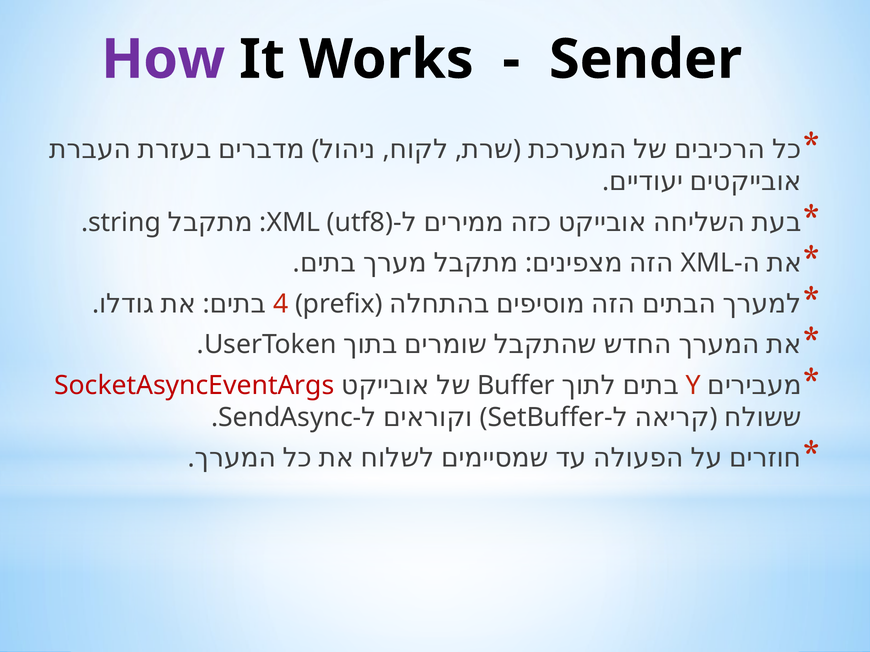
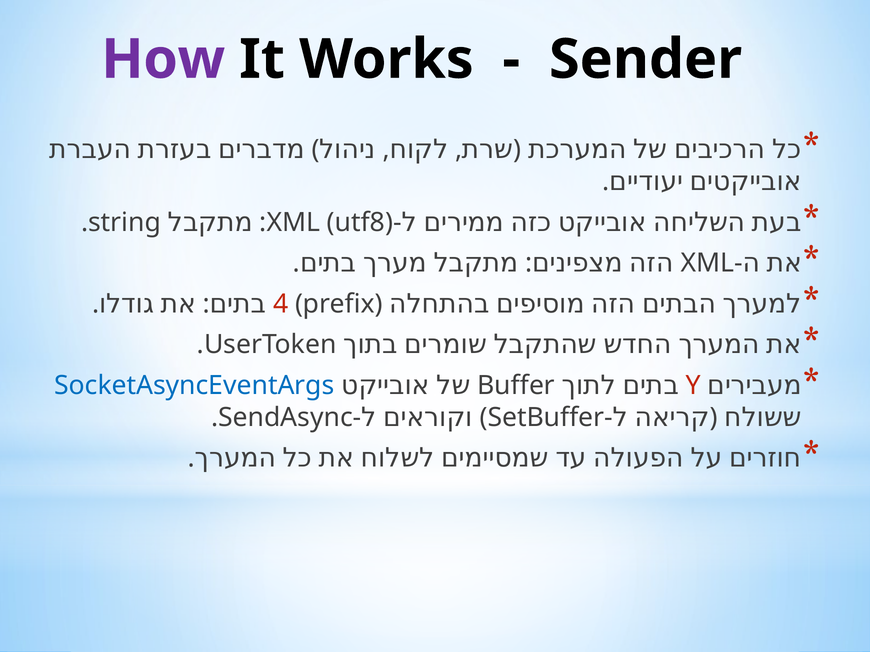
SocketAsyncEventArgs colour: red -> blue
